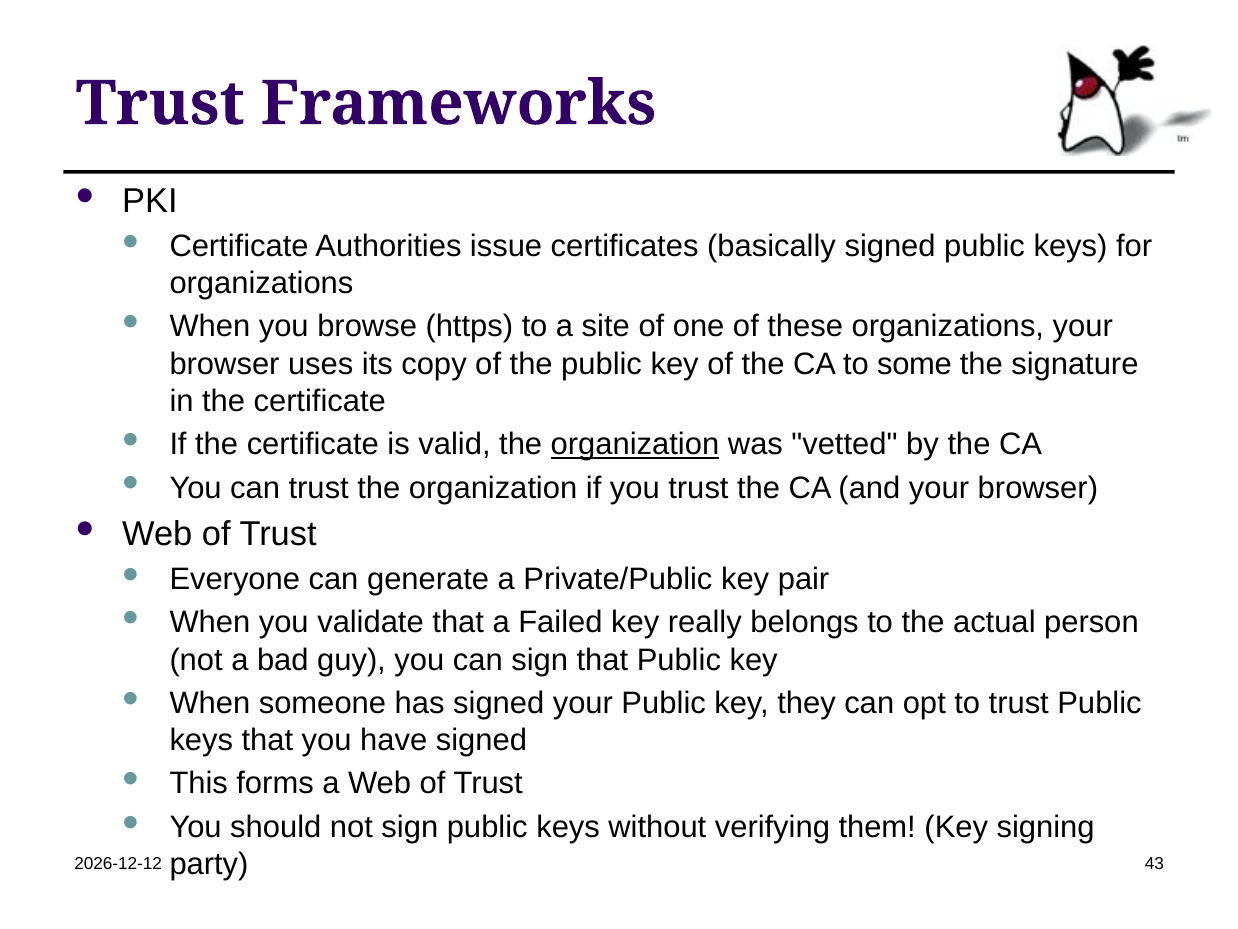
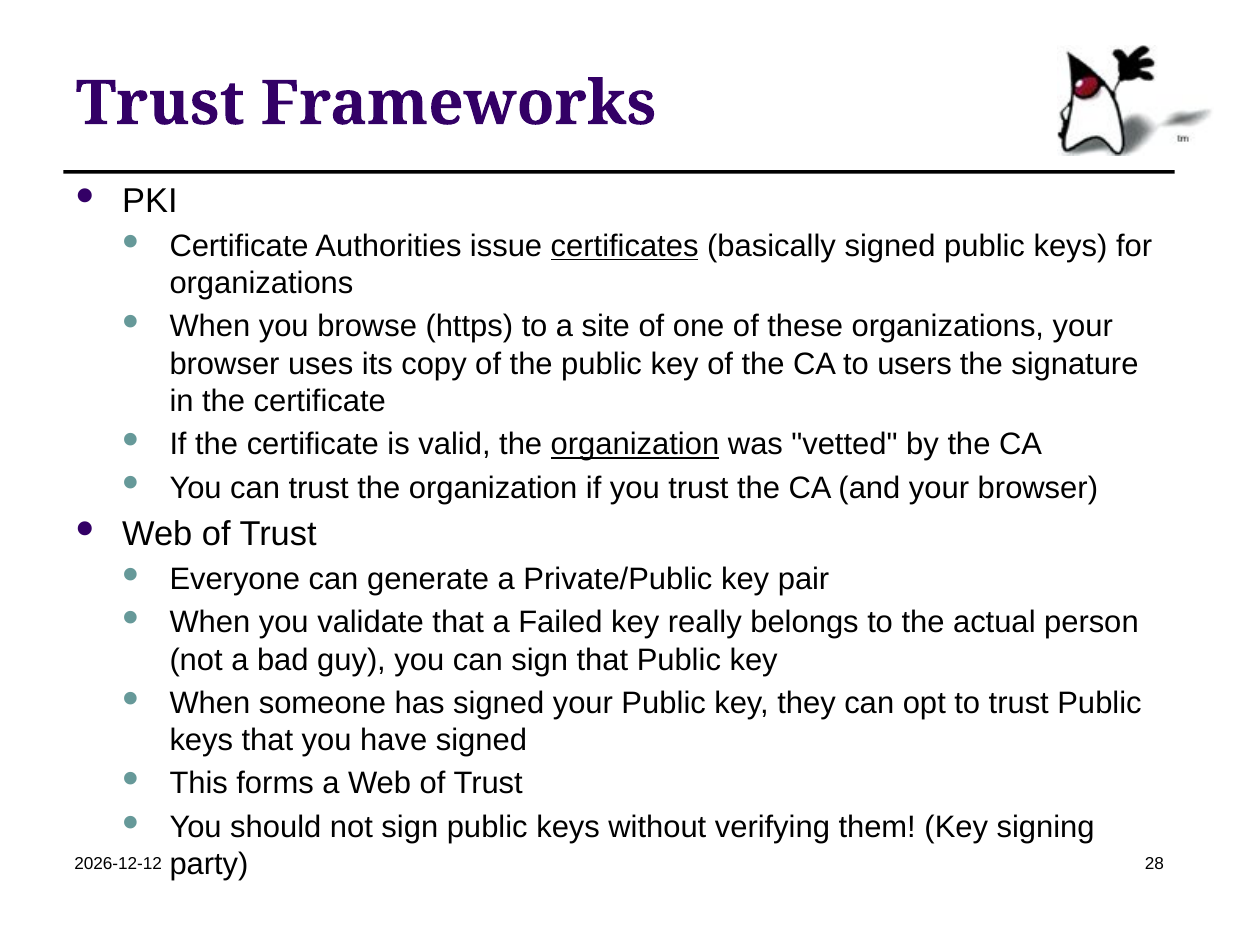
certificates underline: none -> present
some: some -> users
43: 43 -> 28
